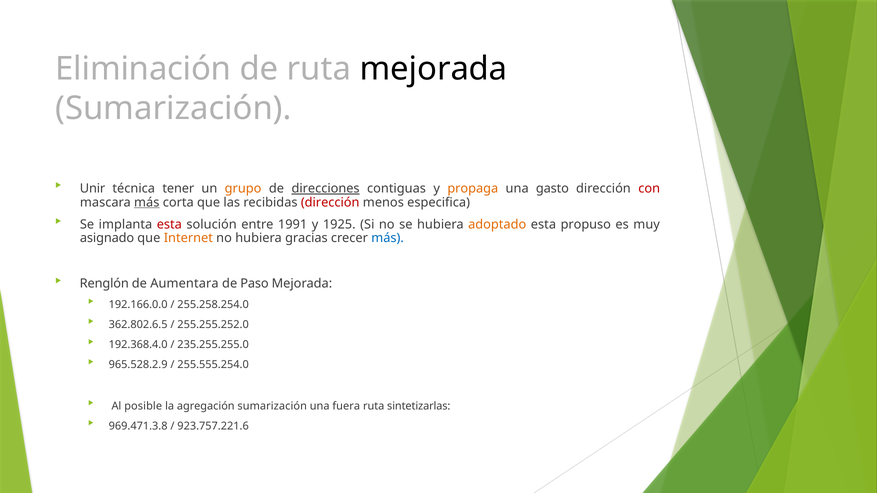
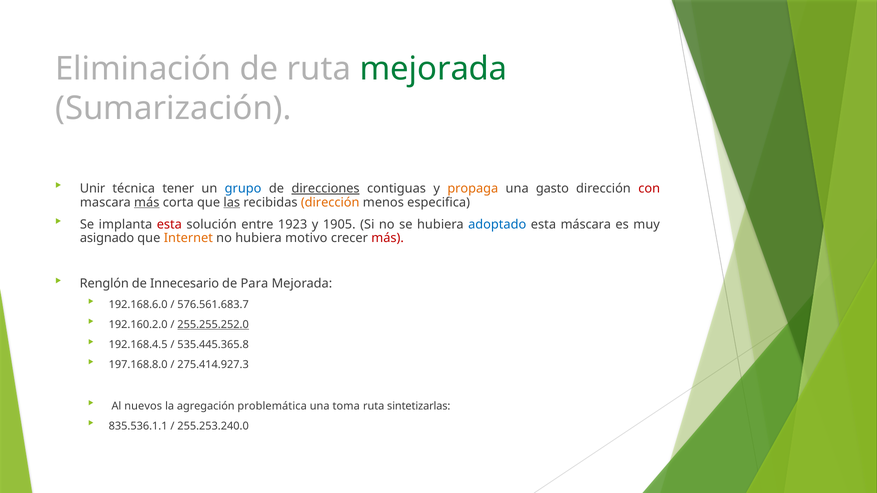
mejorada at (434, 69) colour: black -> green
grupo colour: orange -> blue
las underline: none -> present
dirección at (330, 202) colour: red -> orange
1991: 1991 -> 1923
1925: 1925 -> 1905
adoptado colour: orange -> blue
propuso: propuso -> máscara
gracias: gracias -> motivo
más at (388, 238) colour: blue -> red
Aumentara: Aumentara -> Innecesario
Paso: Paso -> Para
192.166.0.0: 192.166.0.0 -> 192.168.6.0
255.258.254.0: 255.258.254.0 -> 576.561.683.7
362.802.6.5: 362.802.6.5 -> 192.160.2.0
255.255.252.0 underline: none -> present
192.368.4.0: 192.368.4.0 -> 192.168.4.5
235.255.255.0: 235.255.255.0 -> 535.445.365.8
965.528.2.9: 965.528.2.9 -> 197.168.8.0
255.555.254.0: 255.555.254.0 -> 275.414.927.3
posible: posible -> nuevos
agregación sumarización: sumarización -> problemática
fuera: fuera -> toma
969.471.3.8: 969.471.3.8 -> 835.536.1.1
923.757.221.6: 923.757.221.6 -> 255.253.240.0
